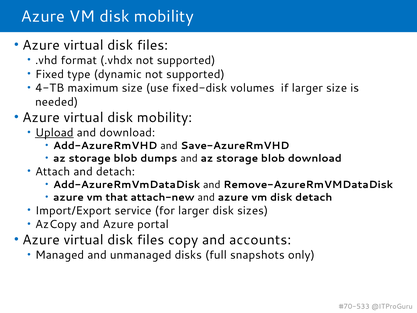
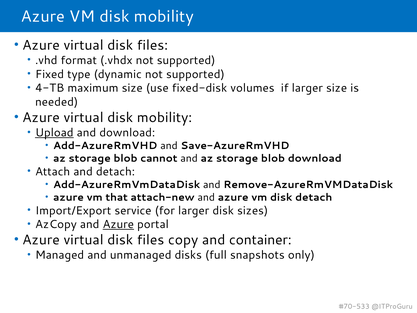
dumps: dumps -> cannot
Azure at (118, 224) underline: none -> present
accounts: accounts -> container
